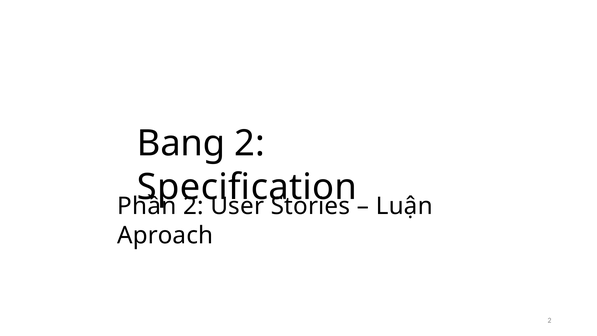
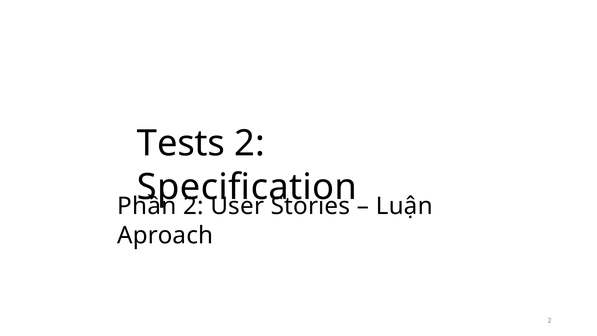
Bang: Bang -> Tests
